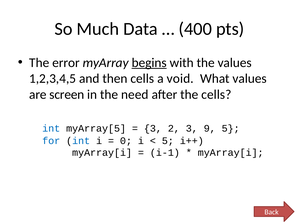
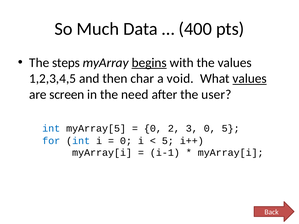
error: error -> steps
then cells: cells -> char
values at (250, 79) underline: none -> present
the cells: cells -> user
3 at (153, 129): 3 -> 0
3 9: 9 -> 0
